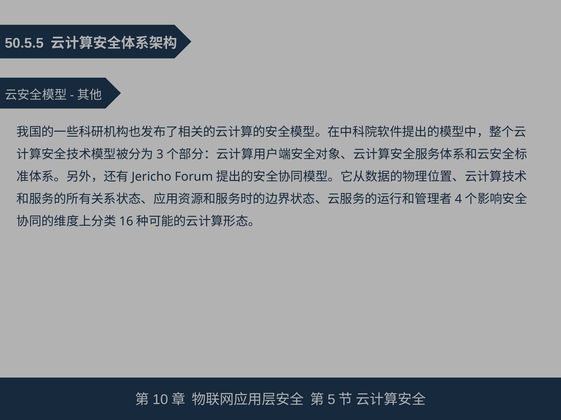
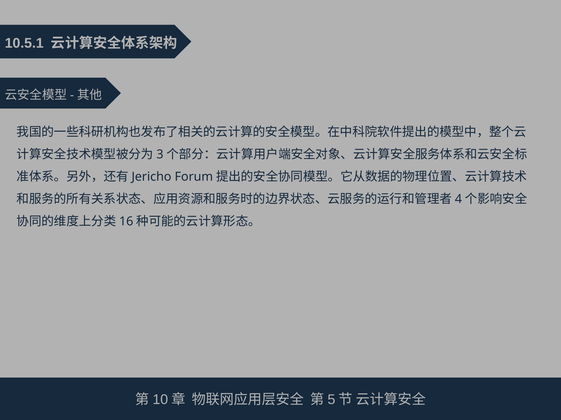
50.5.5: 50.5.5 -> 10.5.1
